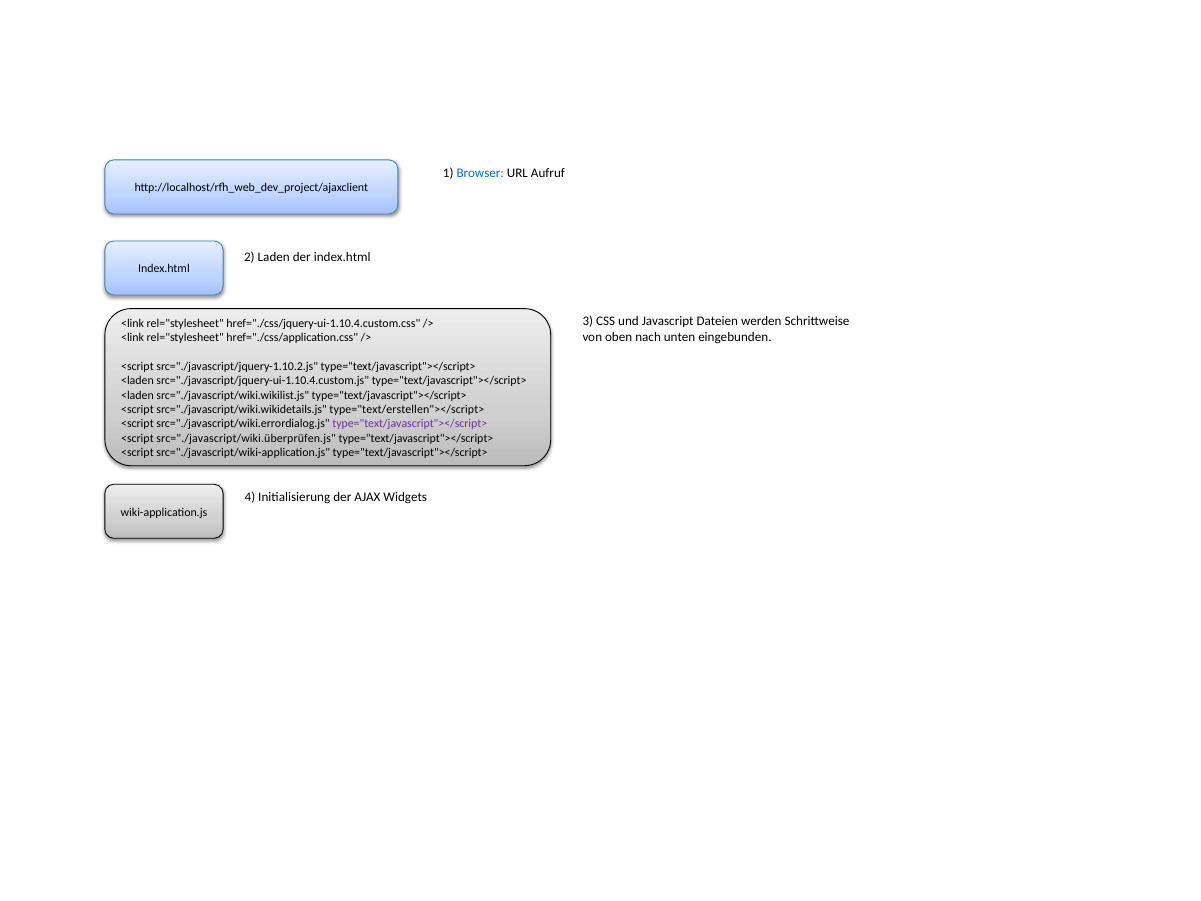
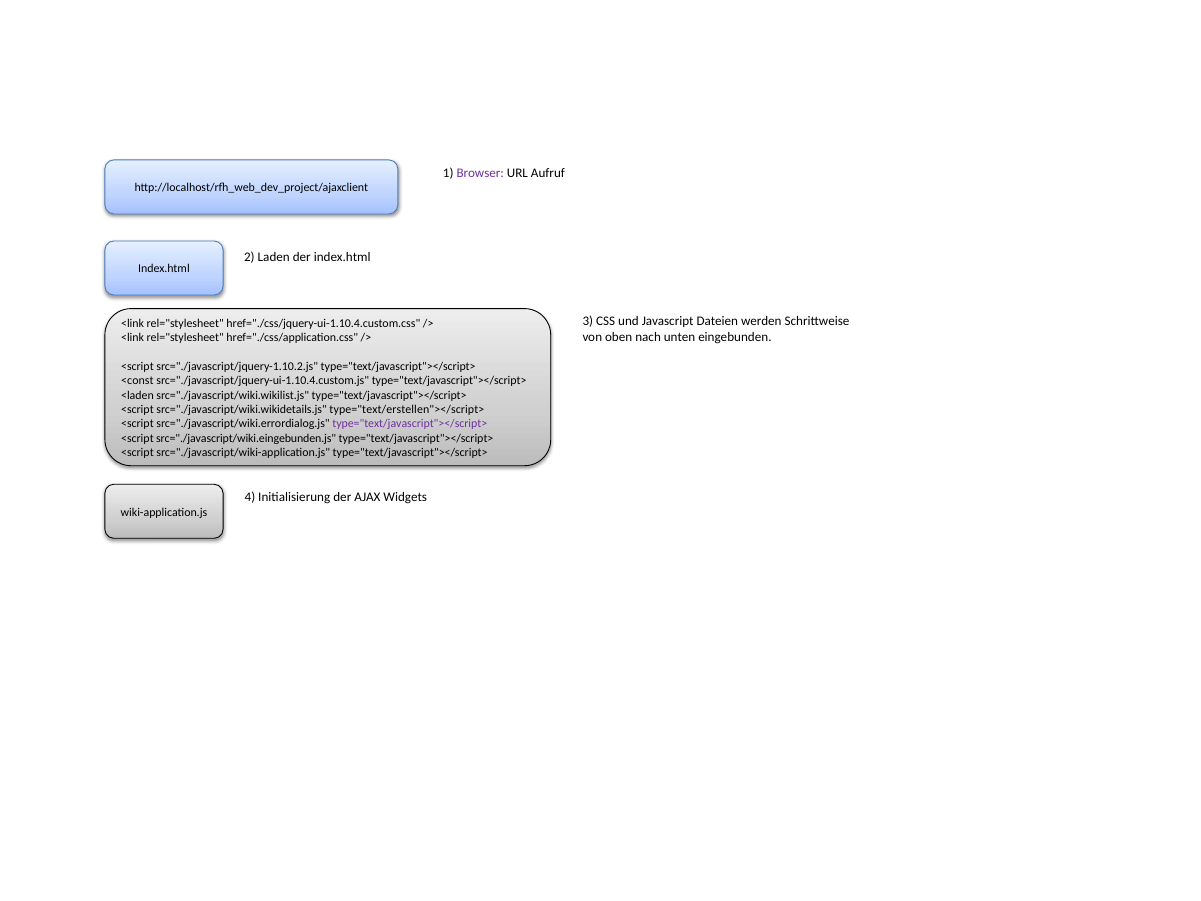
Browser colour: blue -> purple
<laden at (137, 381): <laden -> <const
src="./javascript/wiki.überprüfen.js: src="./javascript/wiki.überprüfen.js -> src="./javascript/wiki.eingebunden.js
